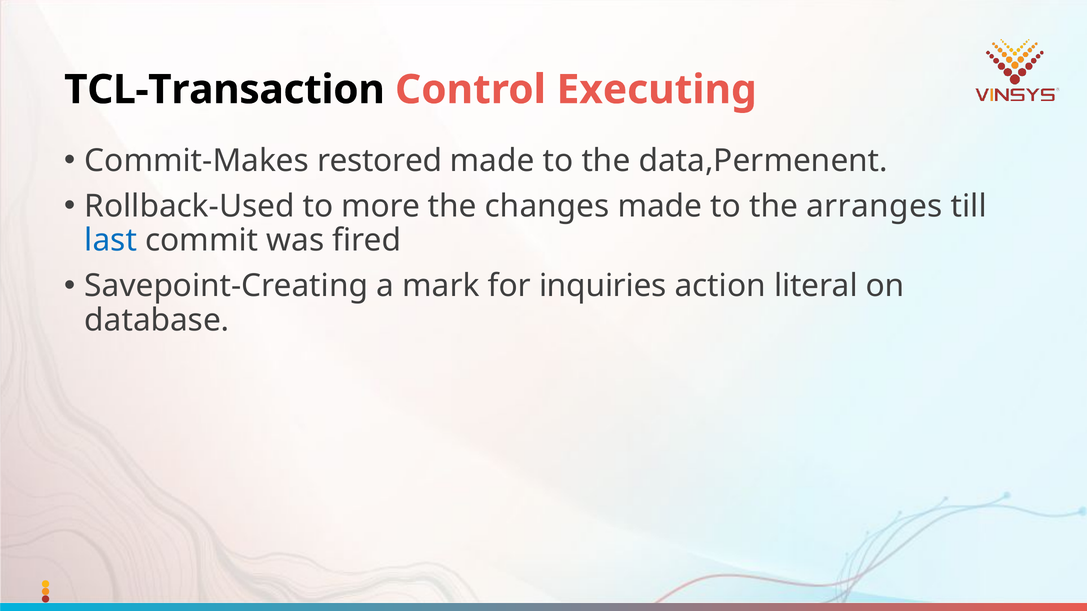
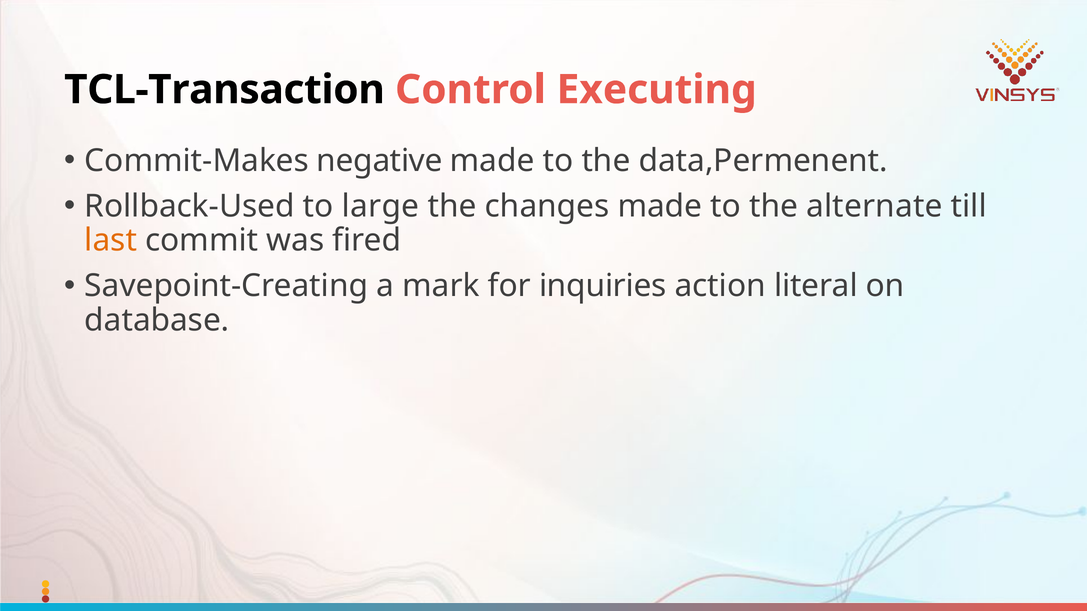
restored: restored -> negative
more: more -> large
arranges: arranges -> alternate
last colour: blue -> orange
